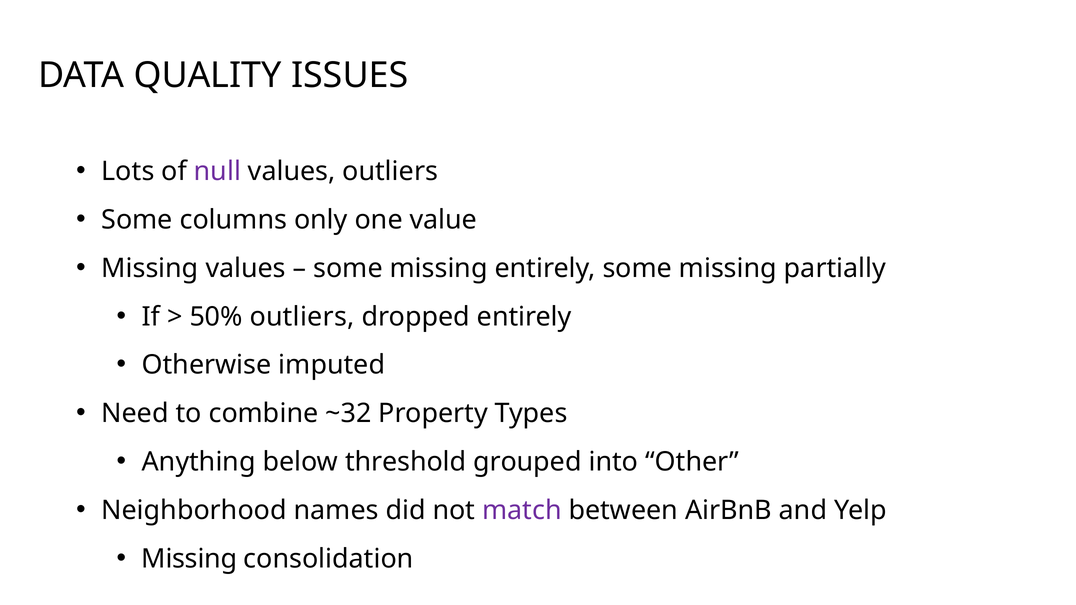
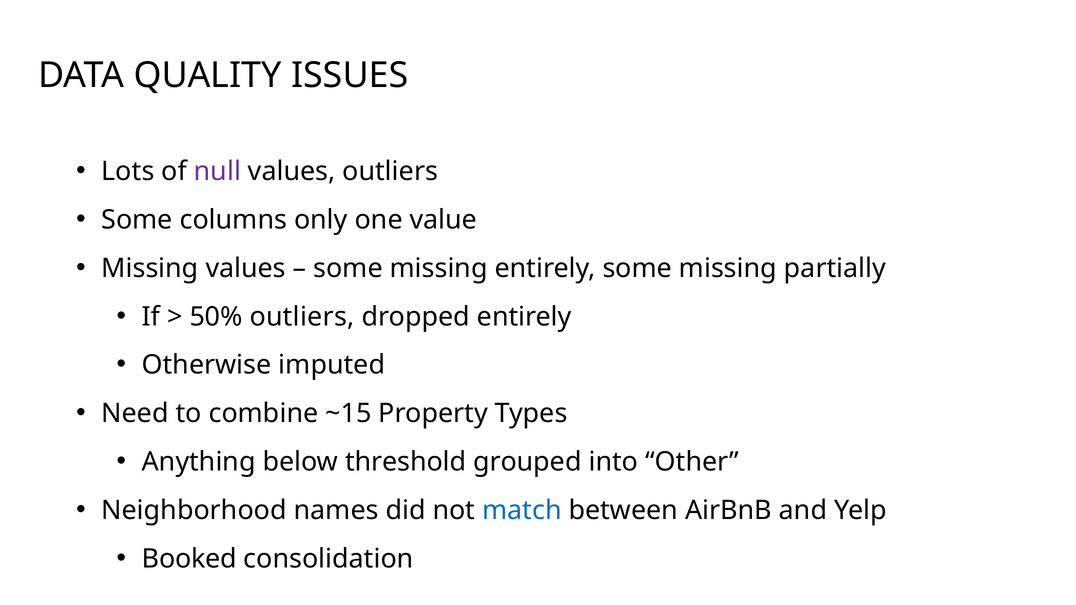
~32: ~32 -> ~15
match colour: purple -> blue
Missing at (189, 559): Missing -> Booked
